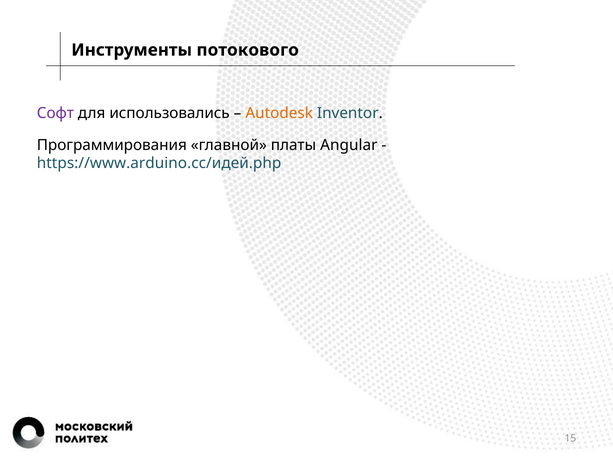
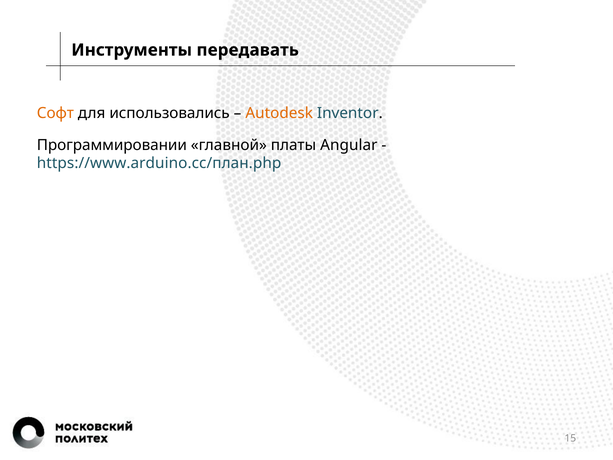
потокового: потокового -> передавать
Софт colour: purple -> orange
Программирования: Программирования -> Программировании
https://www.arduino.cc/идей.php: https://www.arduino.cc/идей.php -> https://www.arduino.cc/план.php
